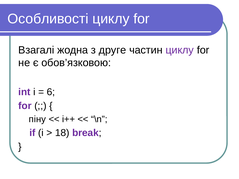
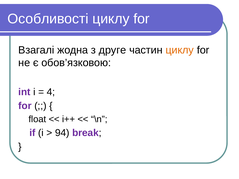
циклу at (180, 50) colour: purple -> orange
6: 6 -> 4
піну: піну -> float
18: 18 -> 94
